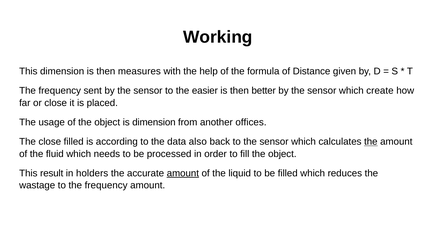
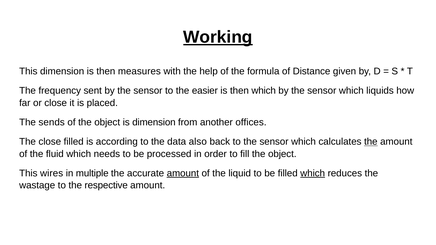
Working underline: none -> present
then better: better -> which
create: create -> liquids
usage: usage -> sends
result: result -> wires
holders: holders -> multiple
which at (313, 173) underline: none -> present
to the frequency: frequency -> respective
